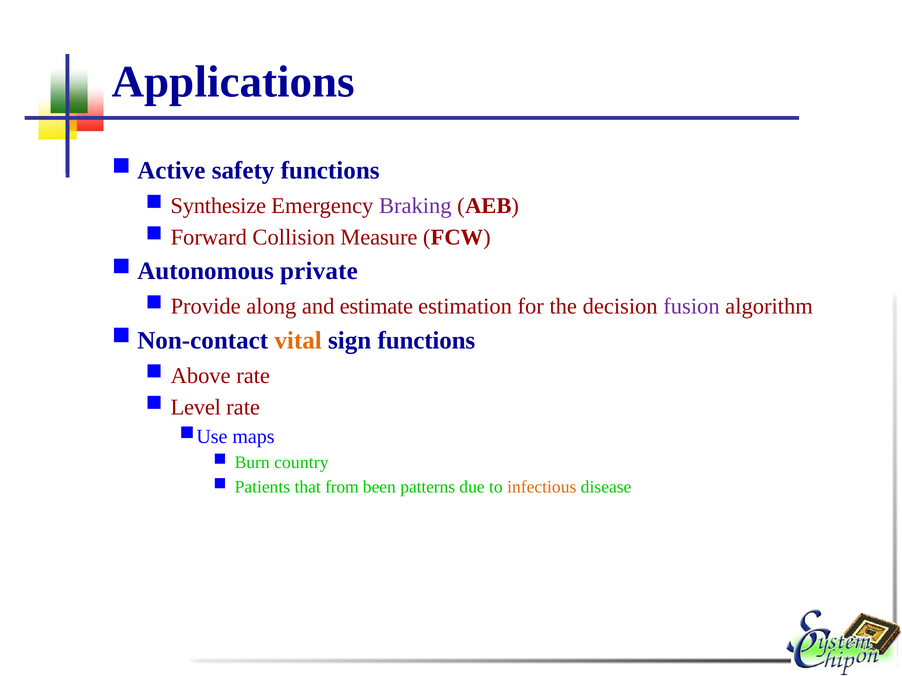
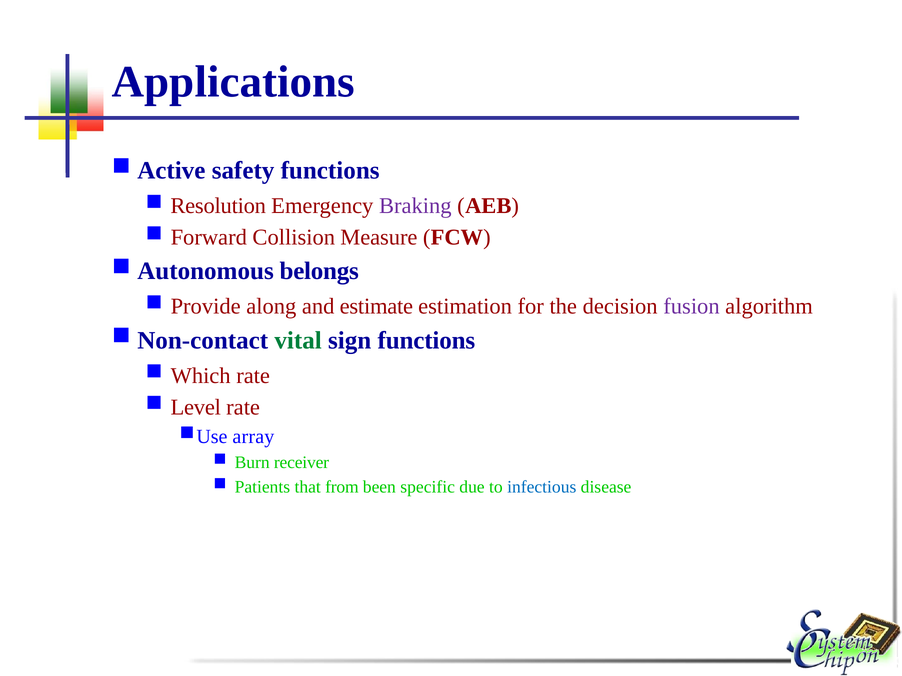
Synthesize: Synthesize -> Resolution
private: private -> belongs
vital colour: orange -> green
Above: Above -> Which
maps: maps -> array
country: country -> receiver
patterns: patterns -> specific
infectious colour: orange -> blue
